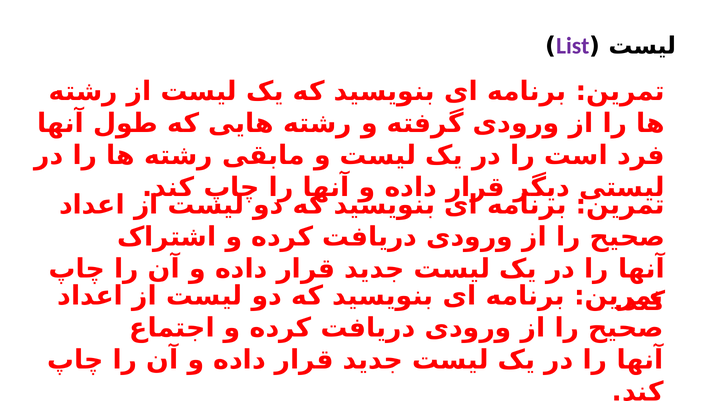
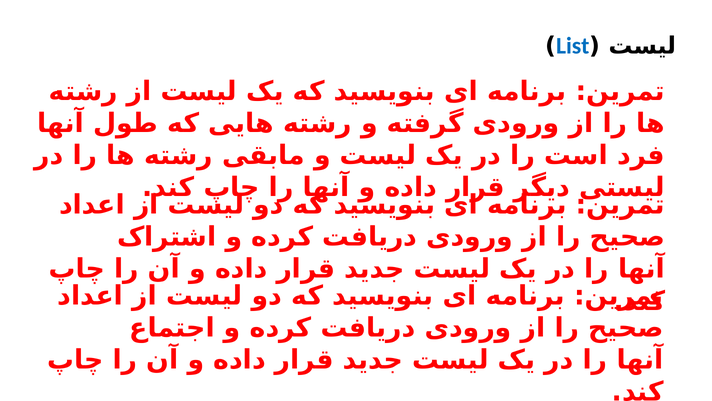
List colour: purple -> blue
